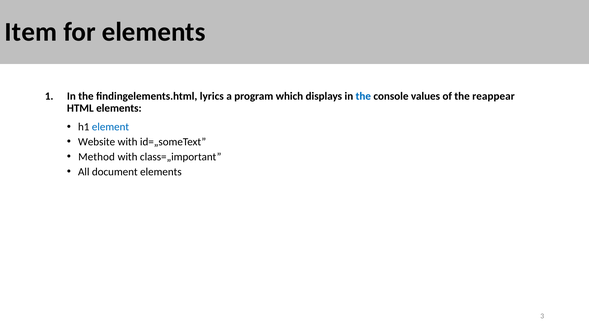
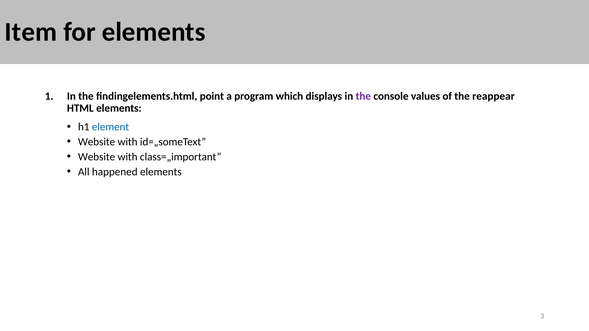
lyrics: lyrics -> point
the at (363, 96) colour: blue -> purple
Method at (97, 157): Method -> Website
document: document -> happened
